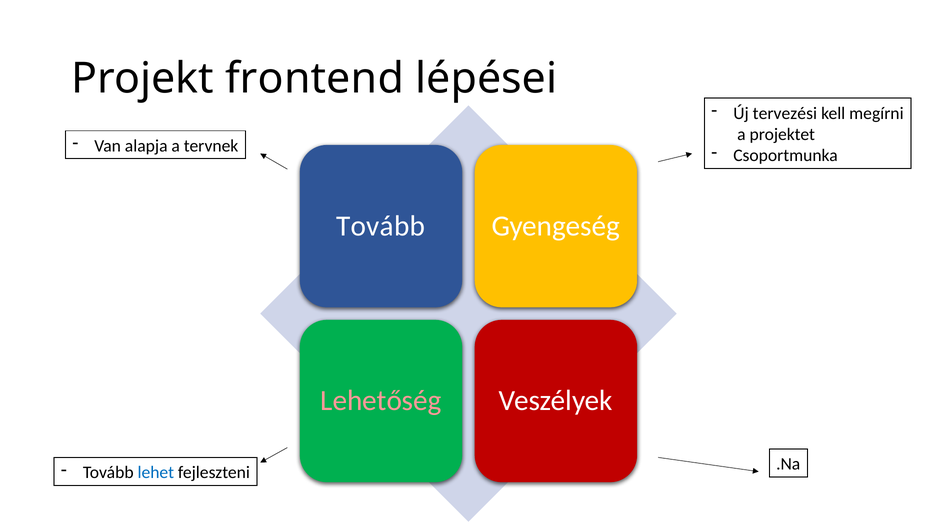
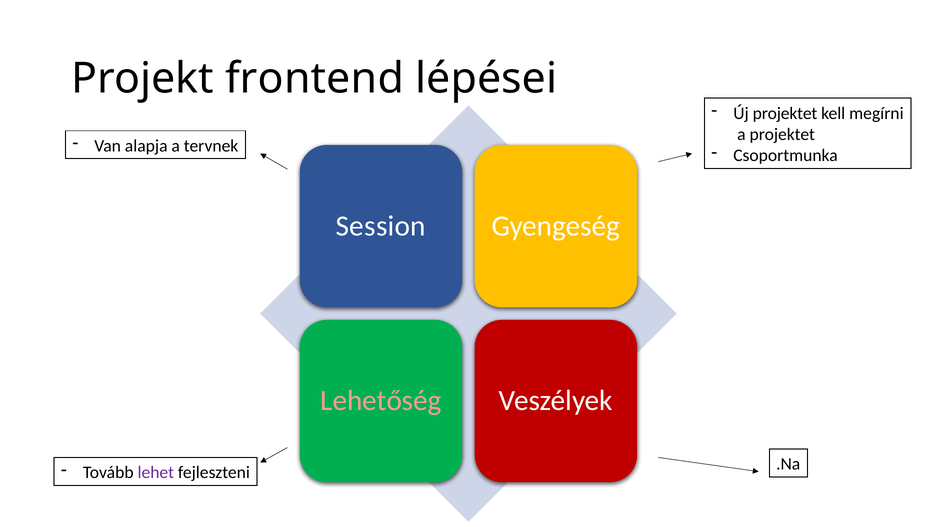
Új tervezési: tervezési -> projektet
Tovább at (381, 226): Tovább -> Session
lehet colour: blue -> purple
